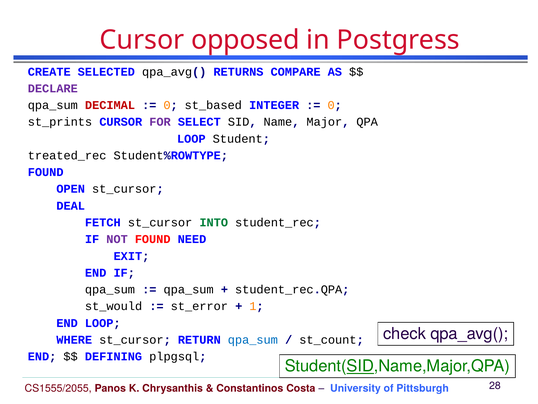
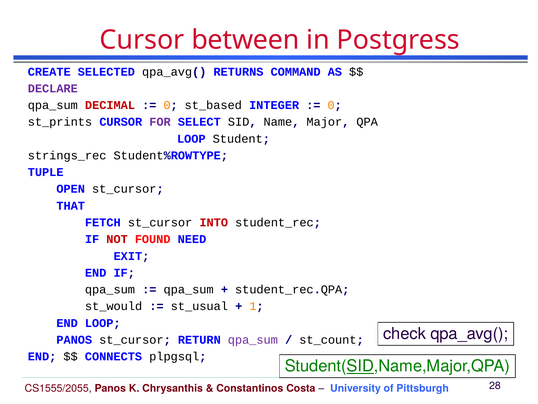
opposed: opposed -> between
COMPARE: COMPARE -> COMMAND
treated_rec: treated_rec -> strings_rec
FOUND at (46, 172): FOUND -> TUPLE
DEAL: DEAL -> THAT
INTO colour: green -> red
NOT colour: purple -> red
st_error: st_error -> st_usual
WHERE at (74, 339): WHERE -> PANOS
qpa_sum at (253, 339) colour: blue -> purple
DEFINING: DEFINING -> CONNECTS
